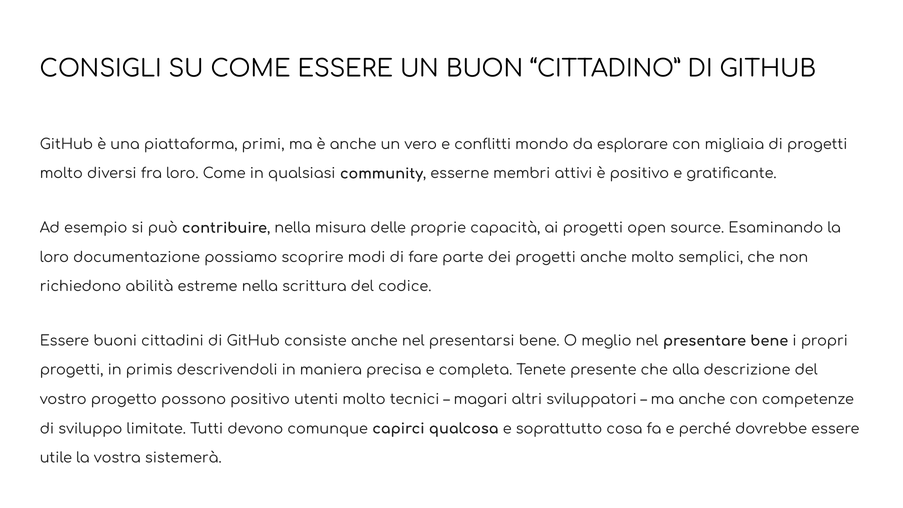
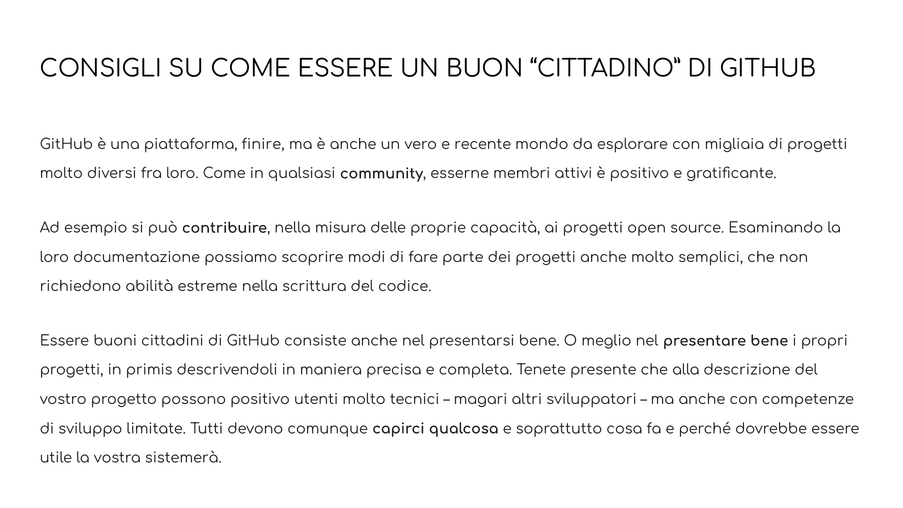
primi: primi -> finire
conflitti: conflitti -> recente
